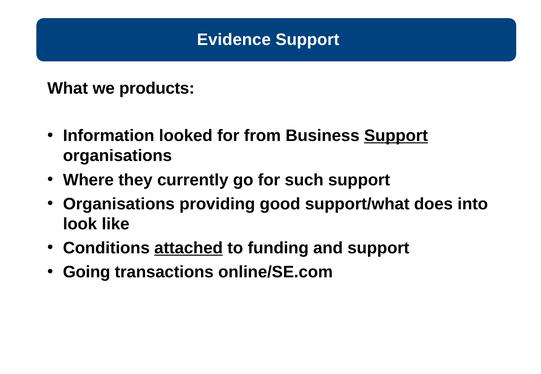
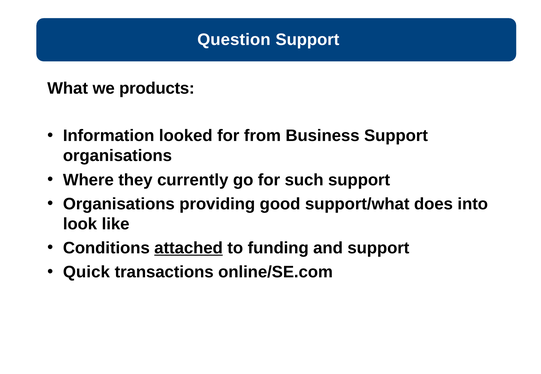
Evidence: Evidence -> Question
Support at (396, 136) underline: present -> none
Going: Going -> Quick
